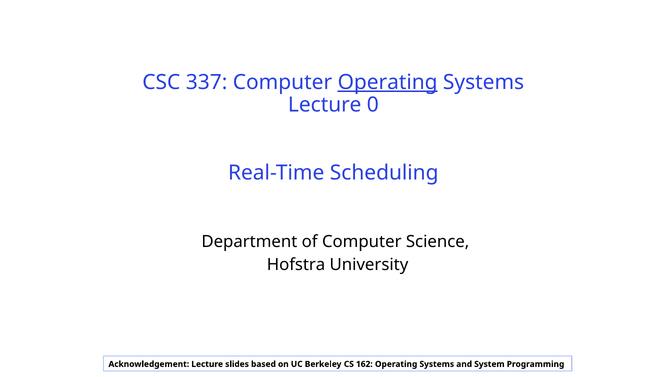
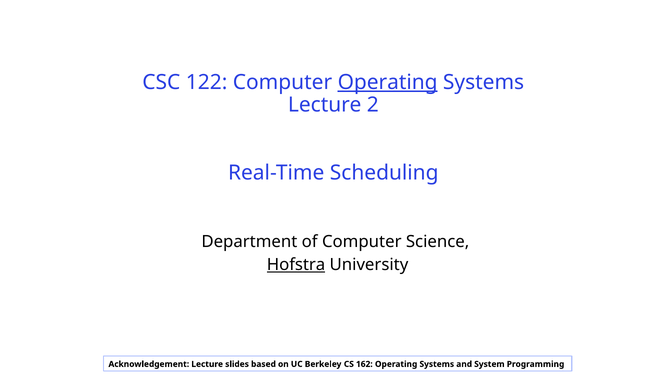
337: 337 -> 122
0: 0 -> 2
Hofstra underline: none -> present
